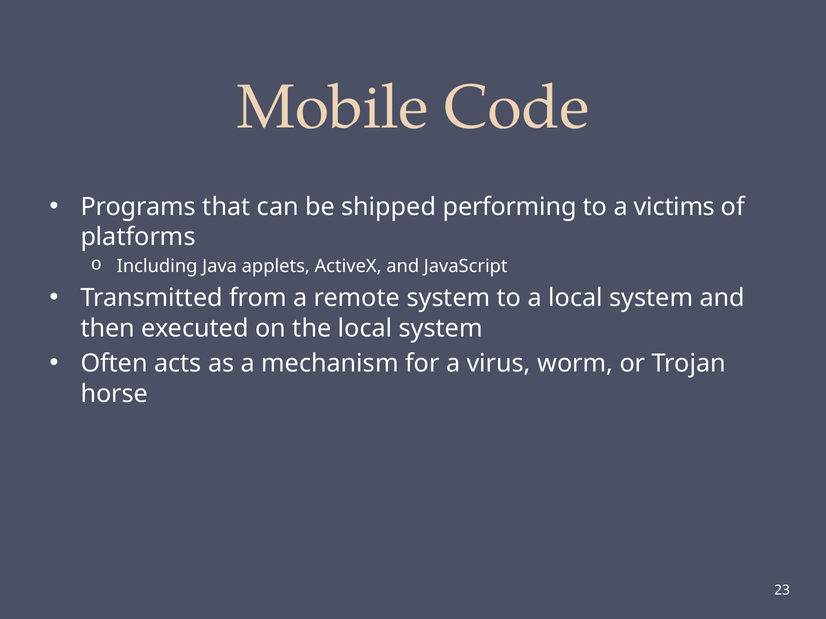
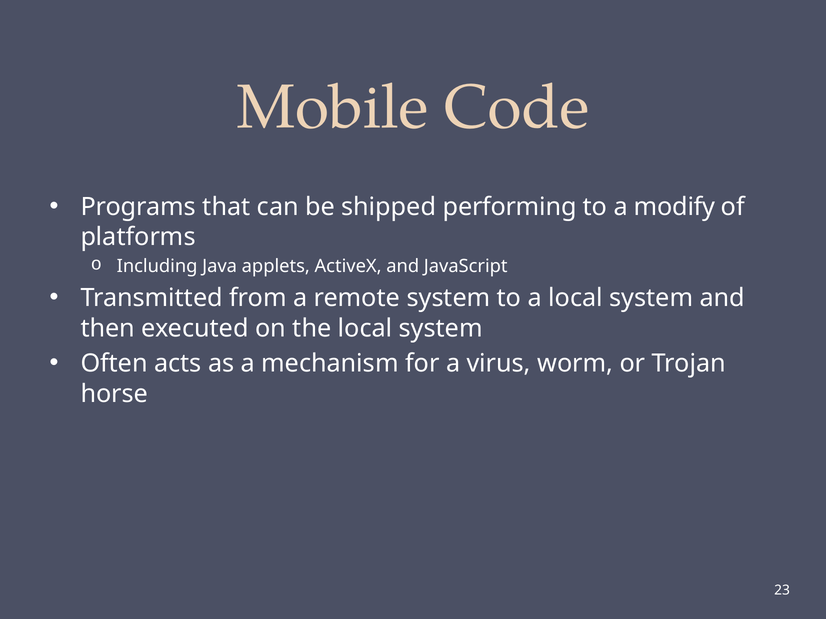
victims: victims -> modify
